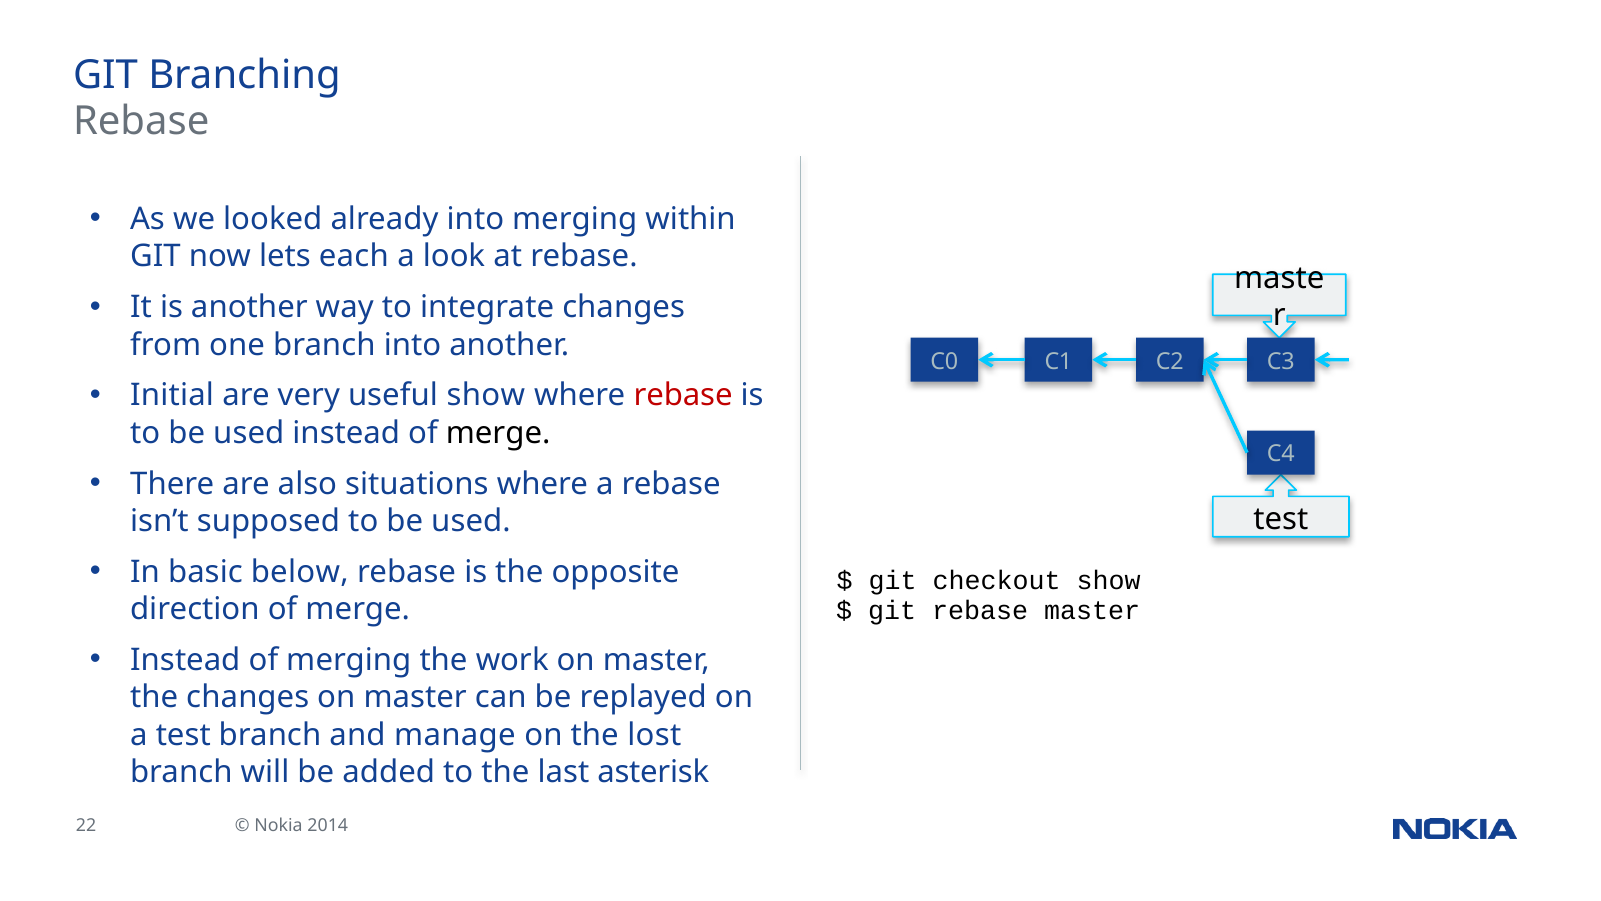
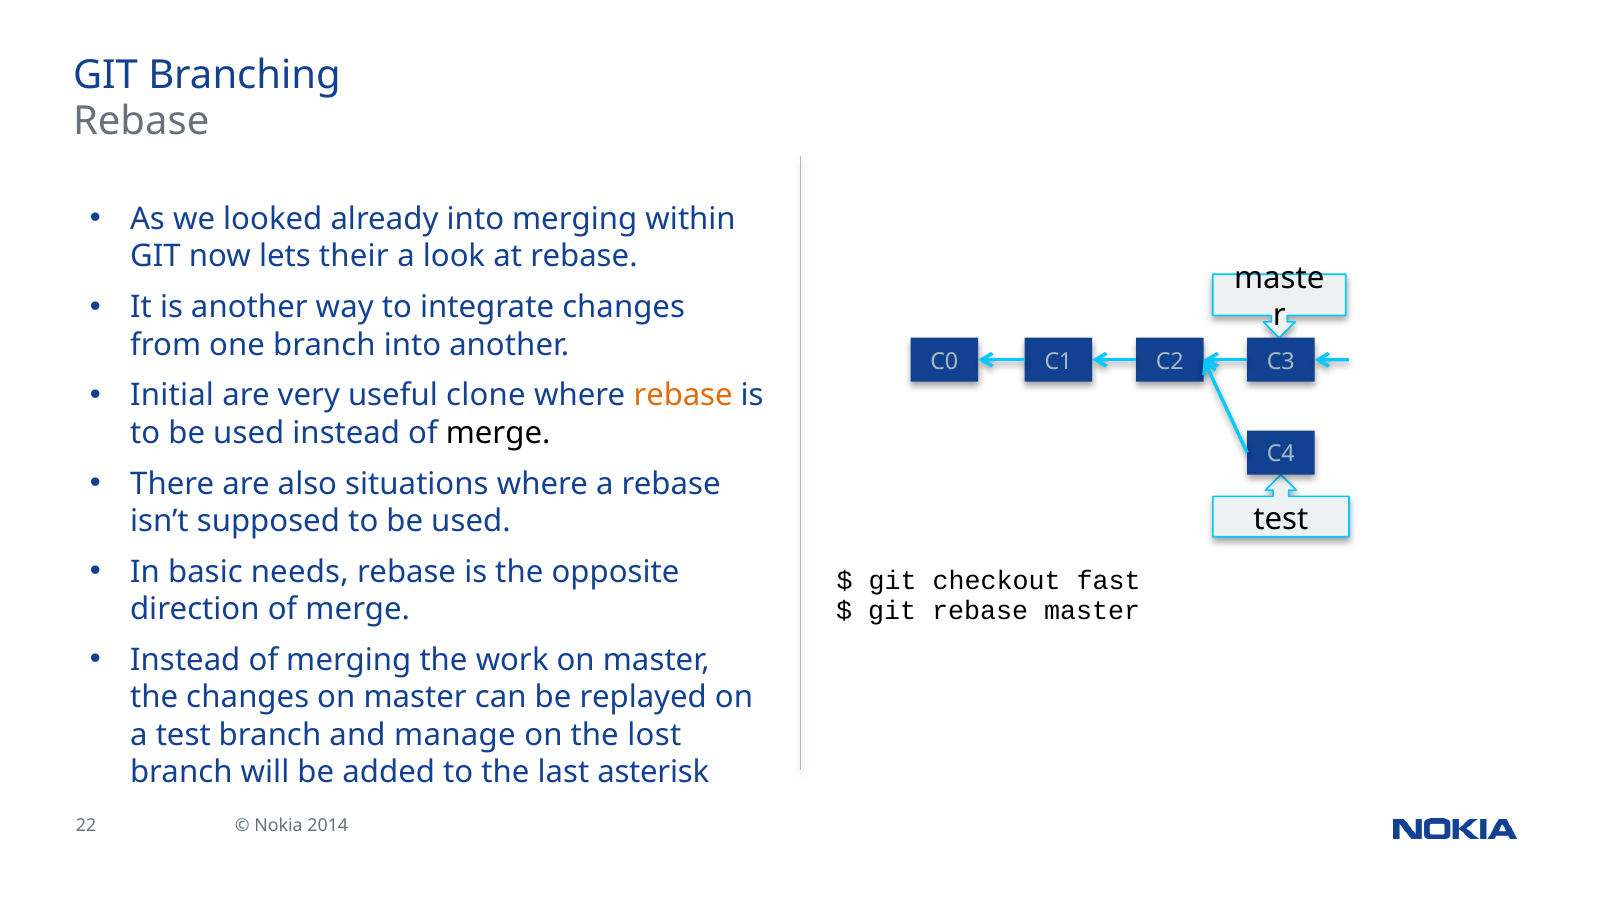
each: each -> their
useful show: show -> clone
rebase at (683, 395) colour: red -> orange
below: below -> needs
checkout show: show -> fast
